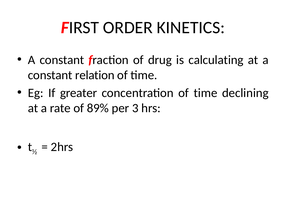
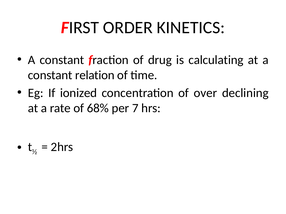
greater: greater -> ionized
concentration of time: time -> over
89%: 89% -> 68%
3: 3 -> 7
